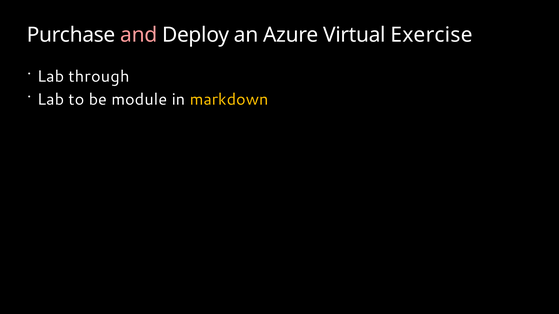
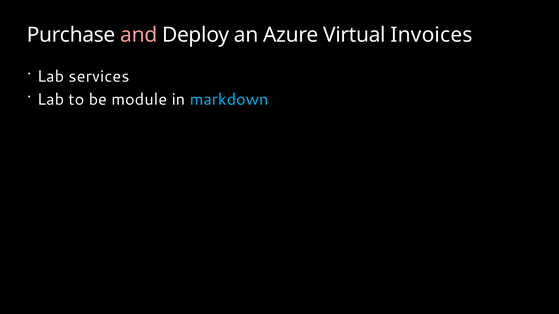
Exercise: Exercise -> Invoices
through: through -> services
markdown colour: yellow -> light blue
